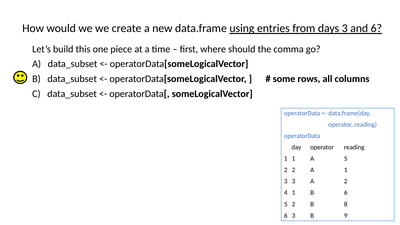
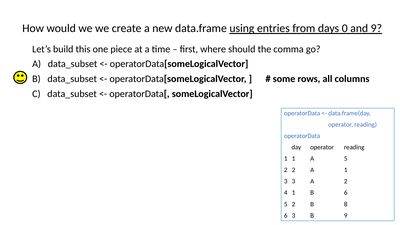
days 3: 3 -> 0
and 6: 6 -> 9
